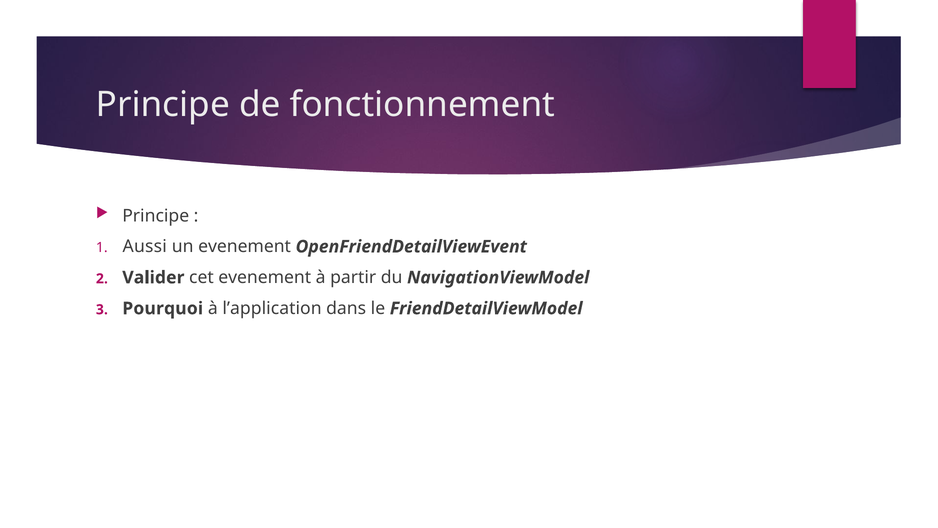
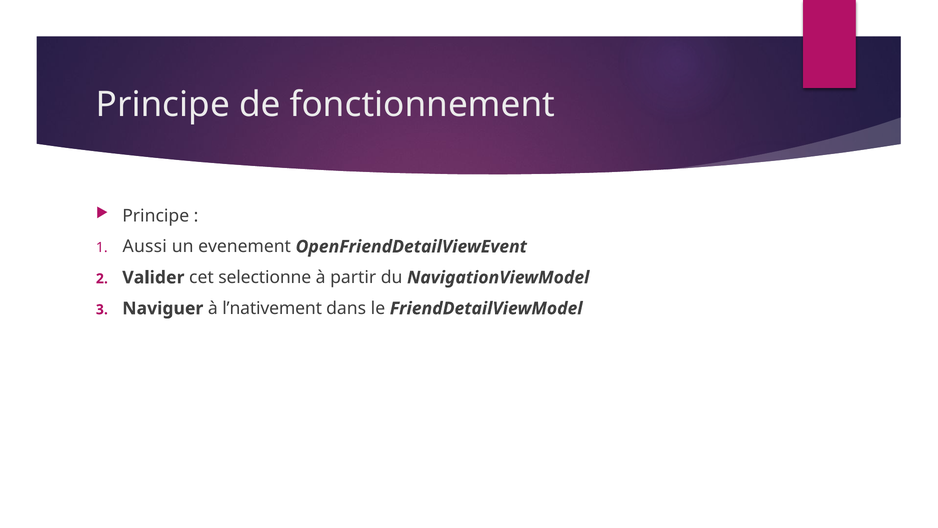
cet evenement: evenement -> selectionne
Pourquoi: Pourquoi -> Naviguer
l’application: l’application -> l’nativement
